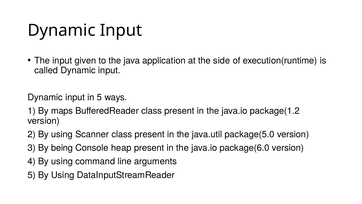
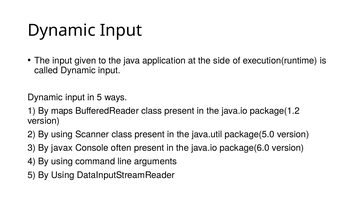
being: being -> javax
heap: heap -> often
